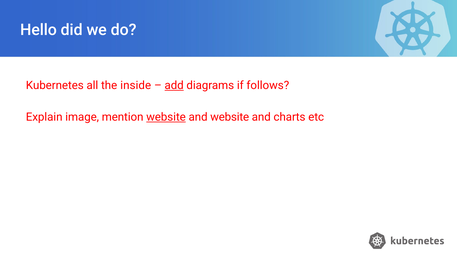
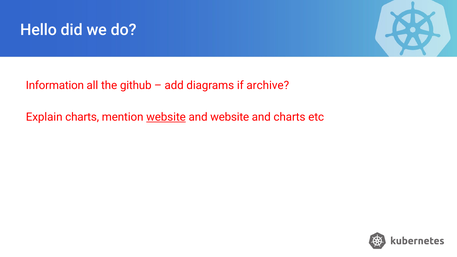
Kubernetes: Kubernetes -> Information
inside: inside -> github
add underline: present -> none
follows: follows -> archive
Explain image: image -> charts
